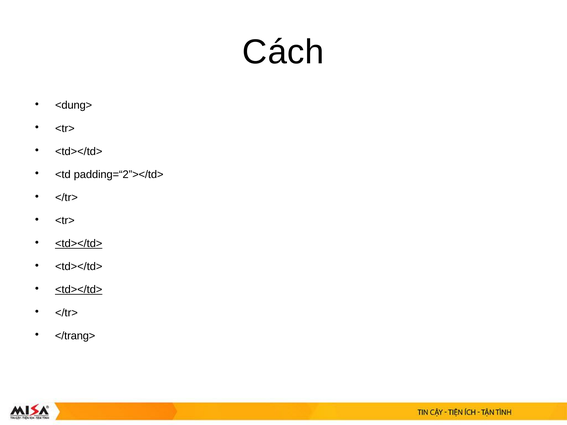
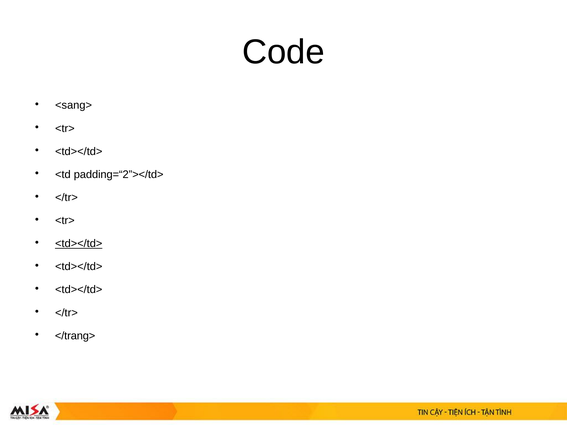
Cách: Cách -> Code
<dung>: <dung> -> <sang>
<td></td> at (79, 290) underline: present -> none
